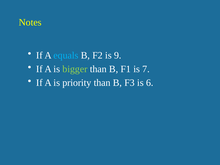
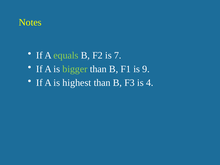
equals colour: light blue -> light green
9: 9 -> 7
7: 7 -> 9
priority: priority -> highest
6: 6 -> 4
